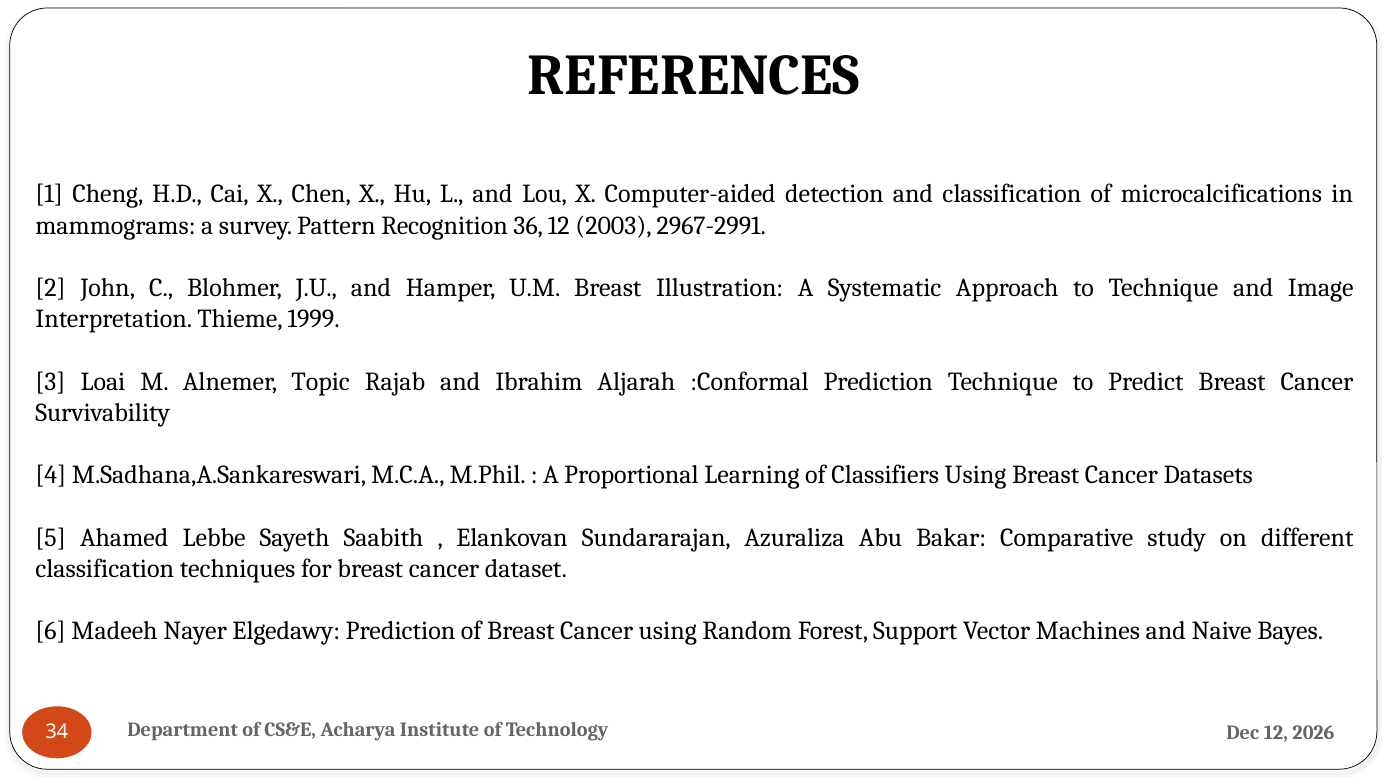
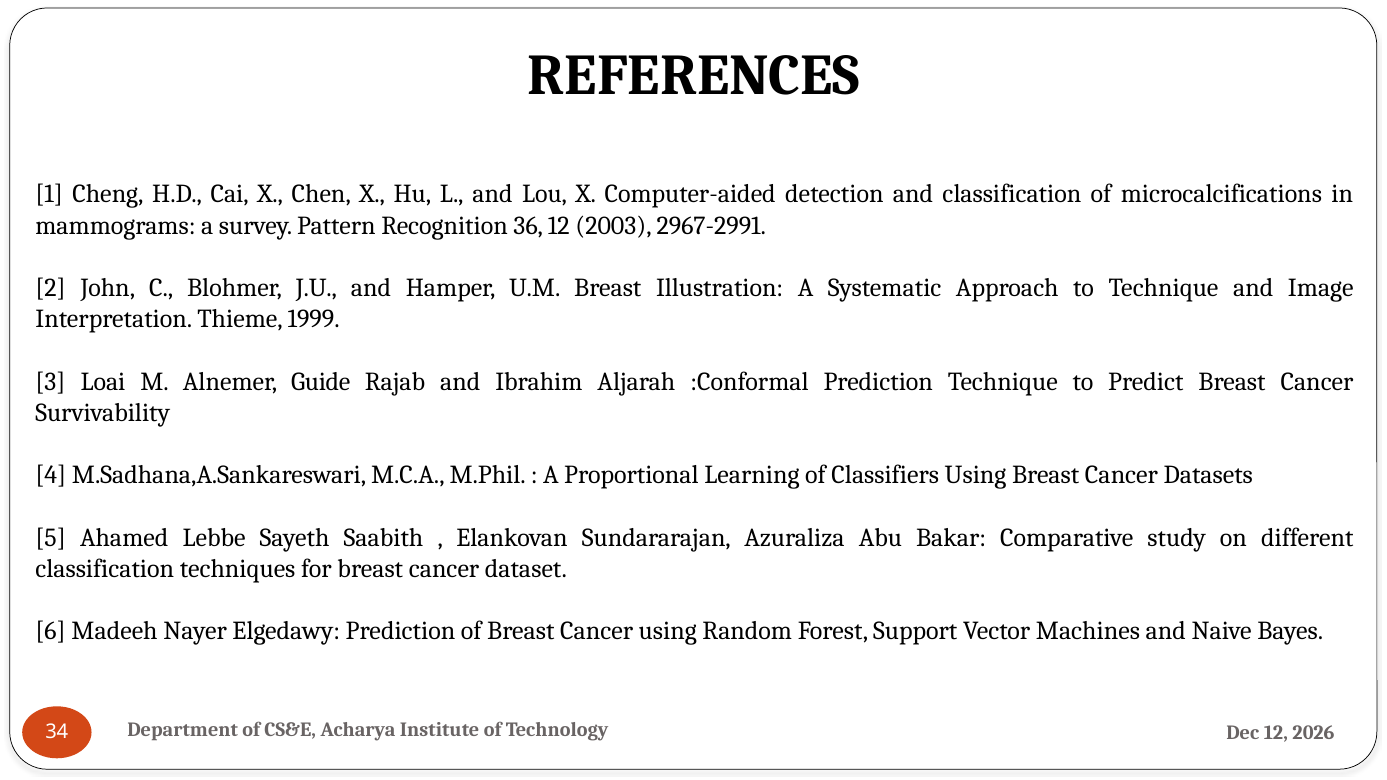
Topic: Topic -> Guide
